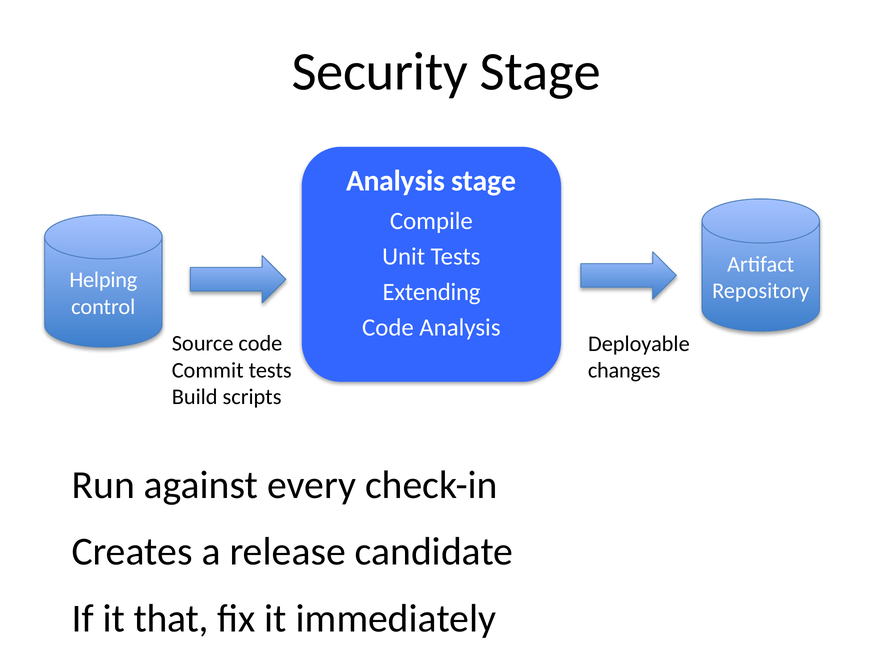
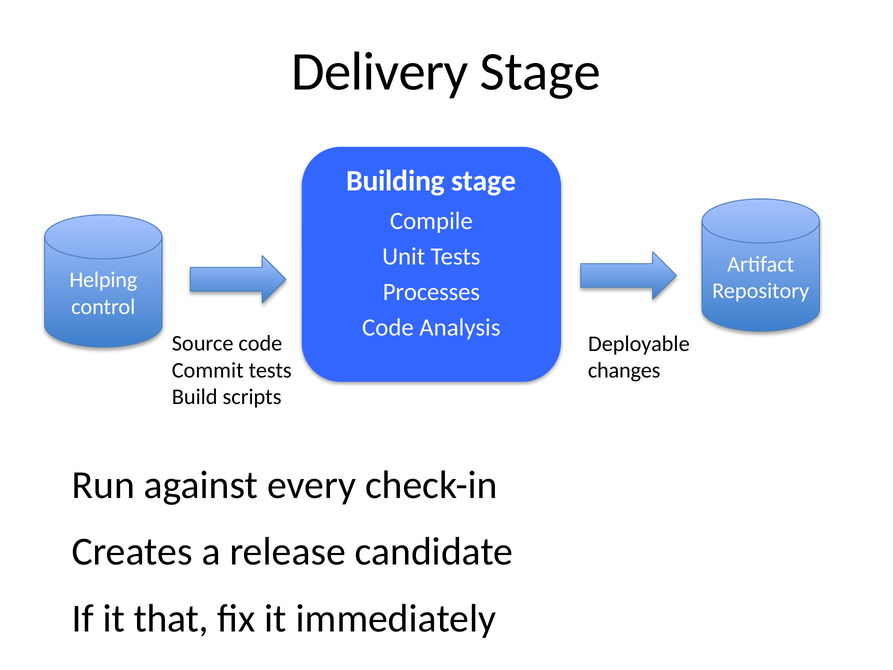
Security: Security -> Delivery
Analysis at (396, 181): Analysis -> Building
Extending: Extending -> Processes
